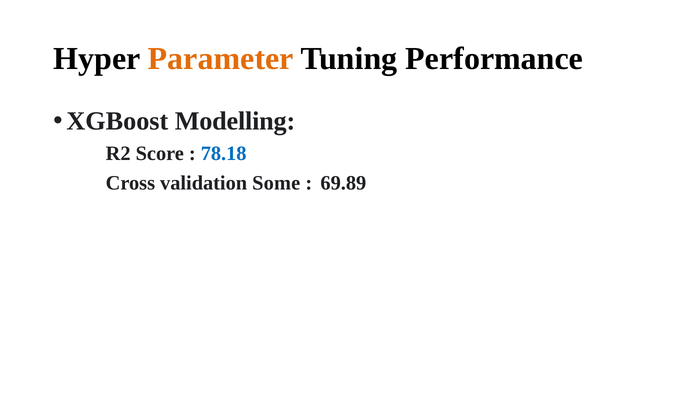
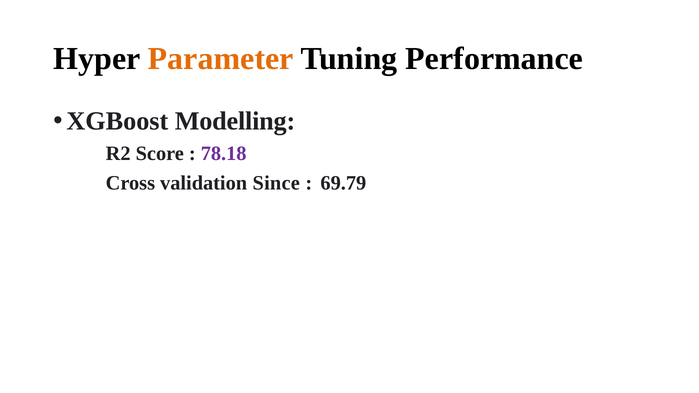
78.18 colour: blue -> purple
Some: Some -> Since
69.89: 69.89 -> 69.79
